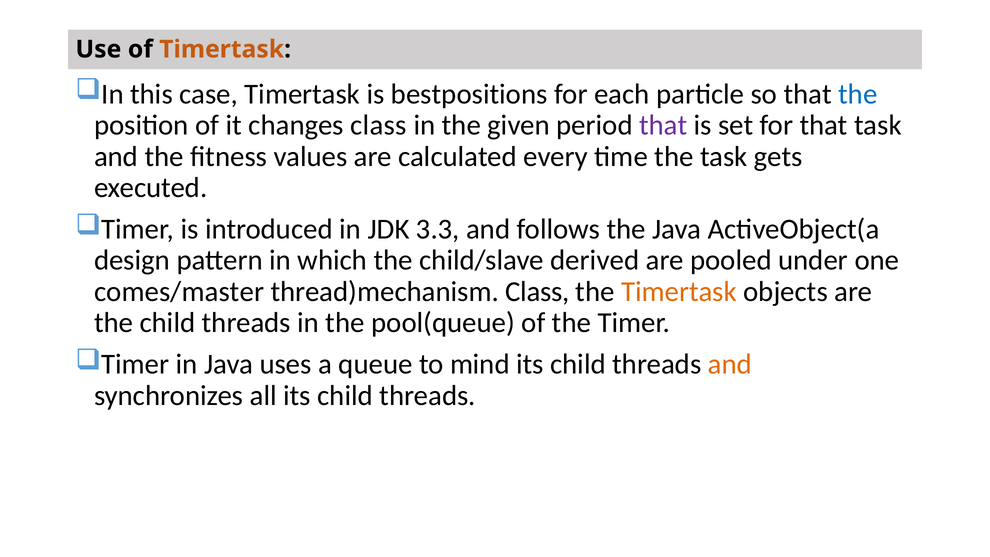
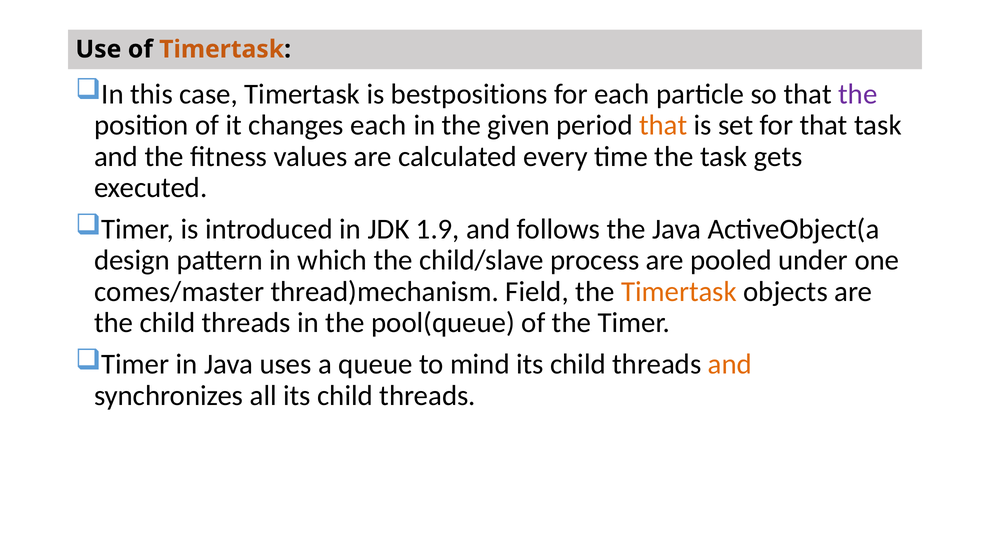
the at (858, 94) colour: blue -> purple
changes class: class -> each
that at (663, 125) colour: purple -> orange
3.3: 3.3 -> 1.9
derived: derived -> process
thread)mechanism Class: Class -> Field
